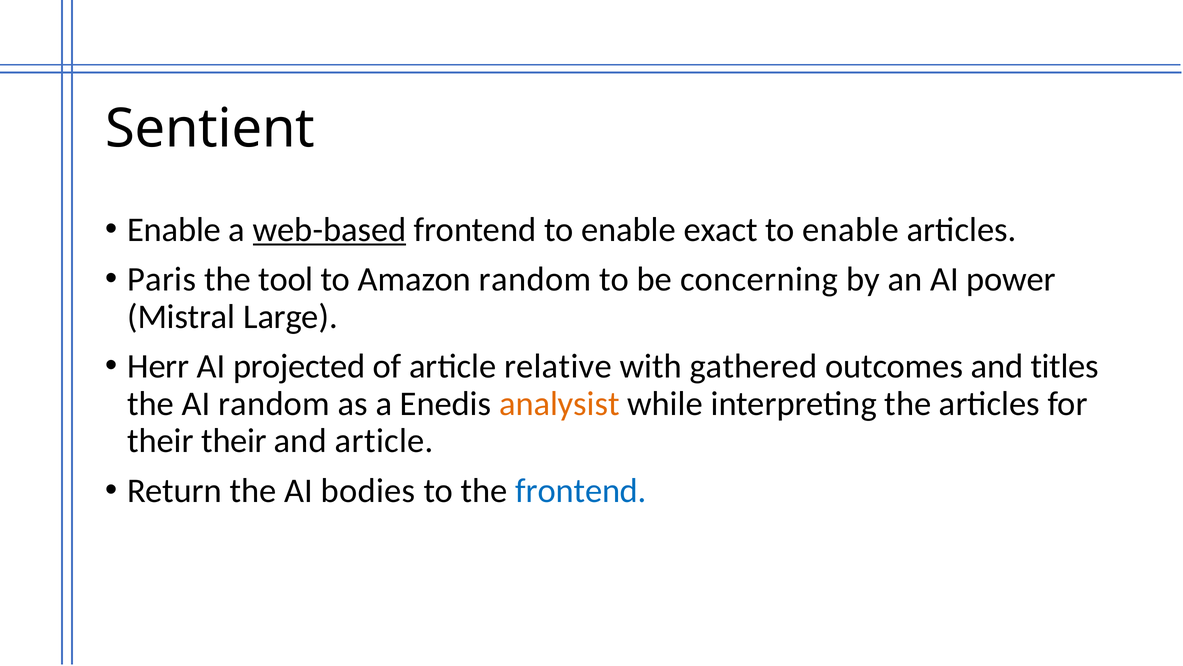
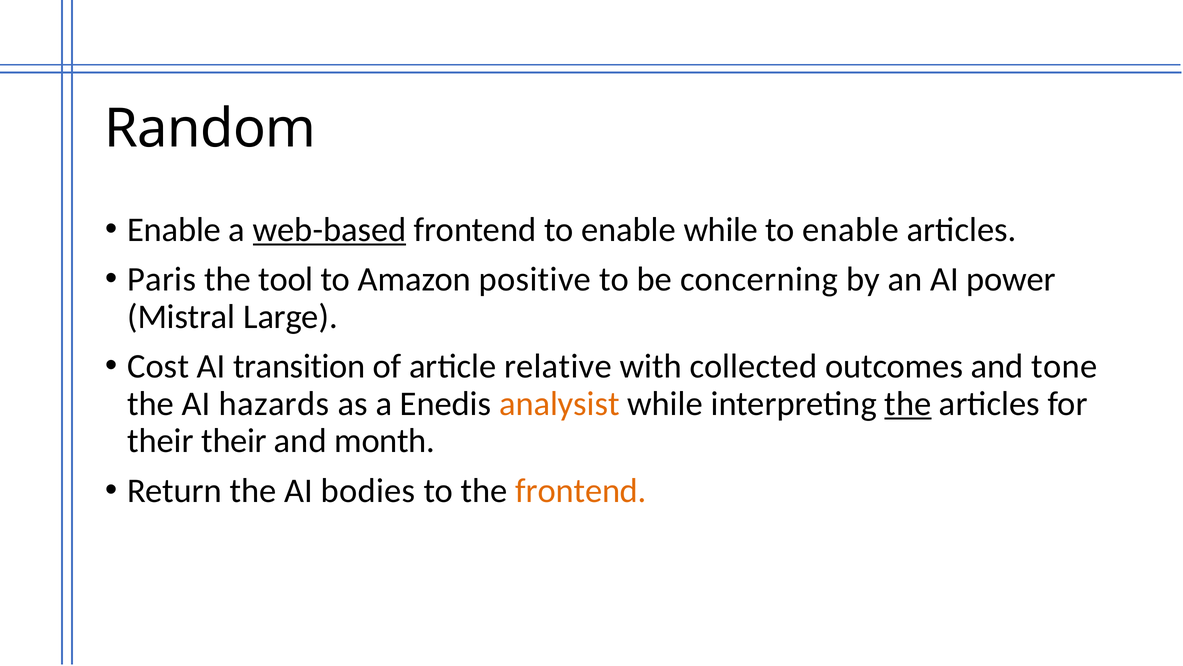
Sentient: Sentient -> Random
enable exact: exact -> while
Amazon random: random -> positive
Herr: Herr -> Cost
projected: projected -> transition
gathered: gathered -> collected
titles: titles -> tone
AI random: random -> hazards
the at (908, 403) underline: none -> present
and article: article -> month
frontend at (581, 490) colour: blue -> orange
